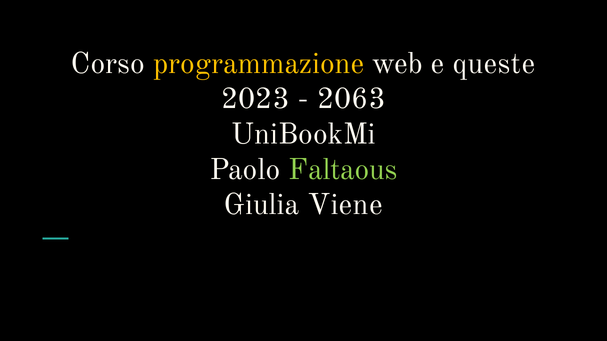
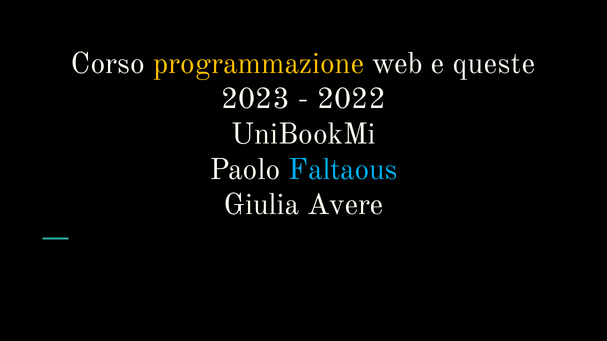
2063: 2063 -> 2022
Faltaous colour: light green -> light blue
Viene: Viene -> Avere
